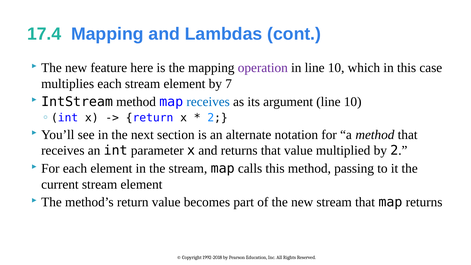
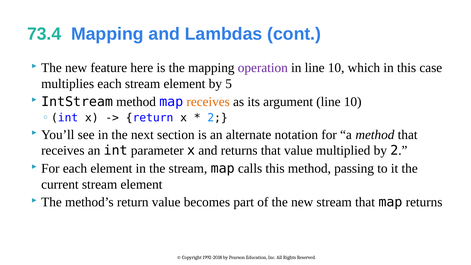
17.4: 17.4 -> 73.4
7: 7 -> 5
receives at (208, 102) colour: blue -> orange
